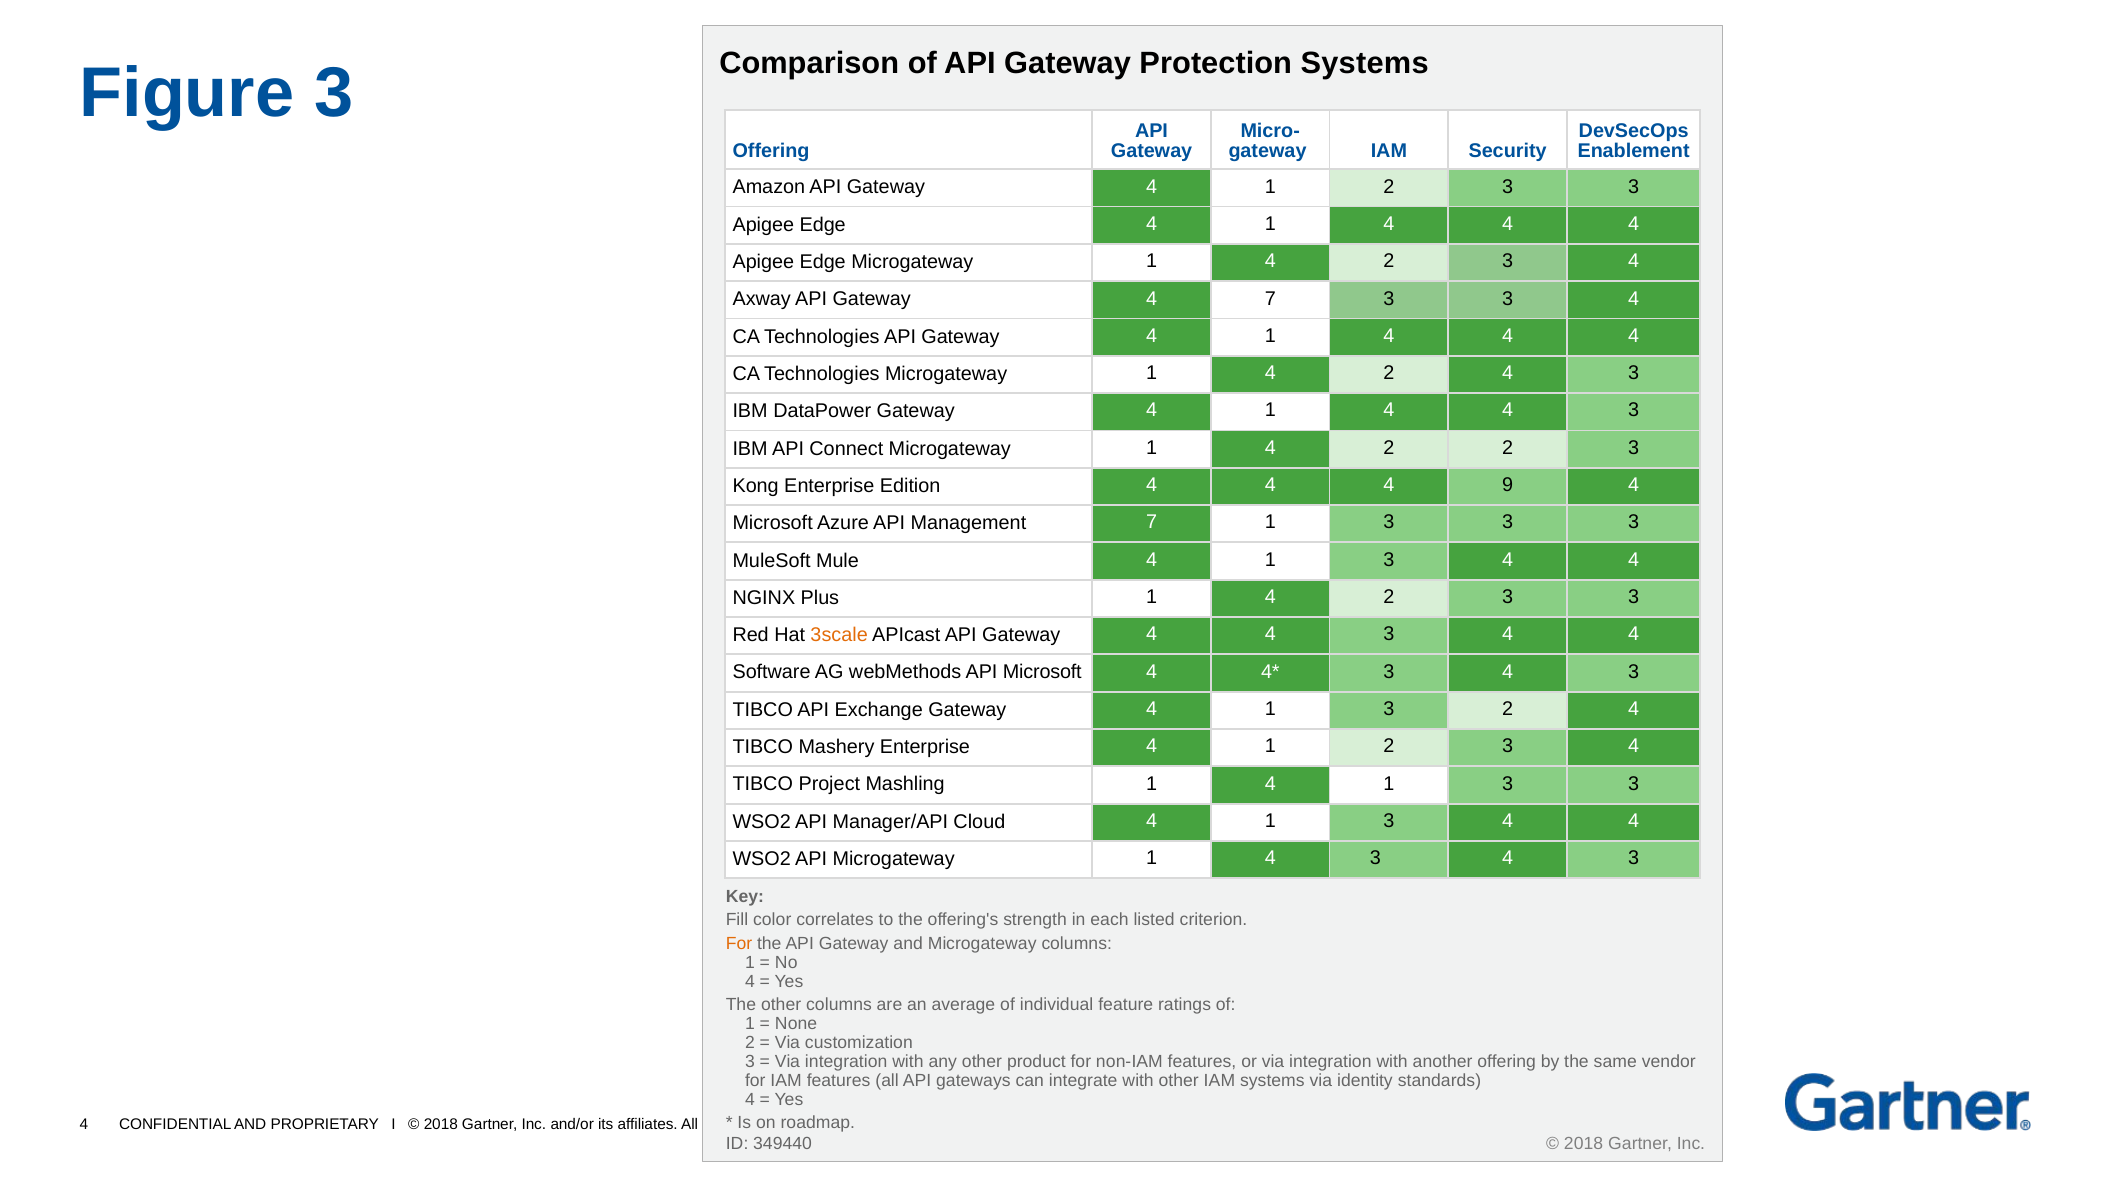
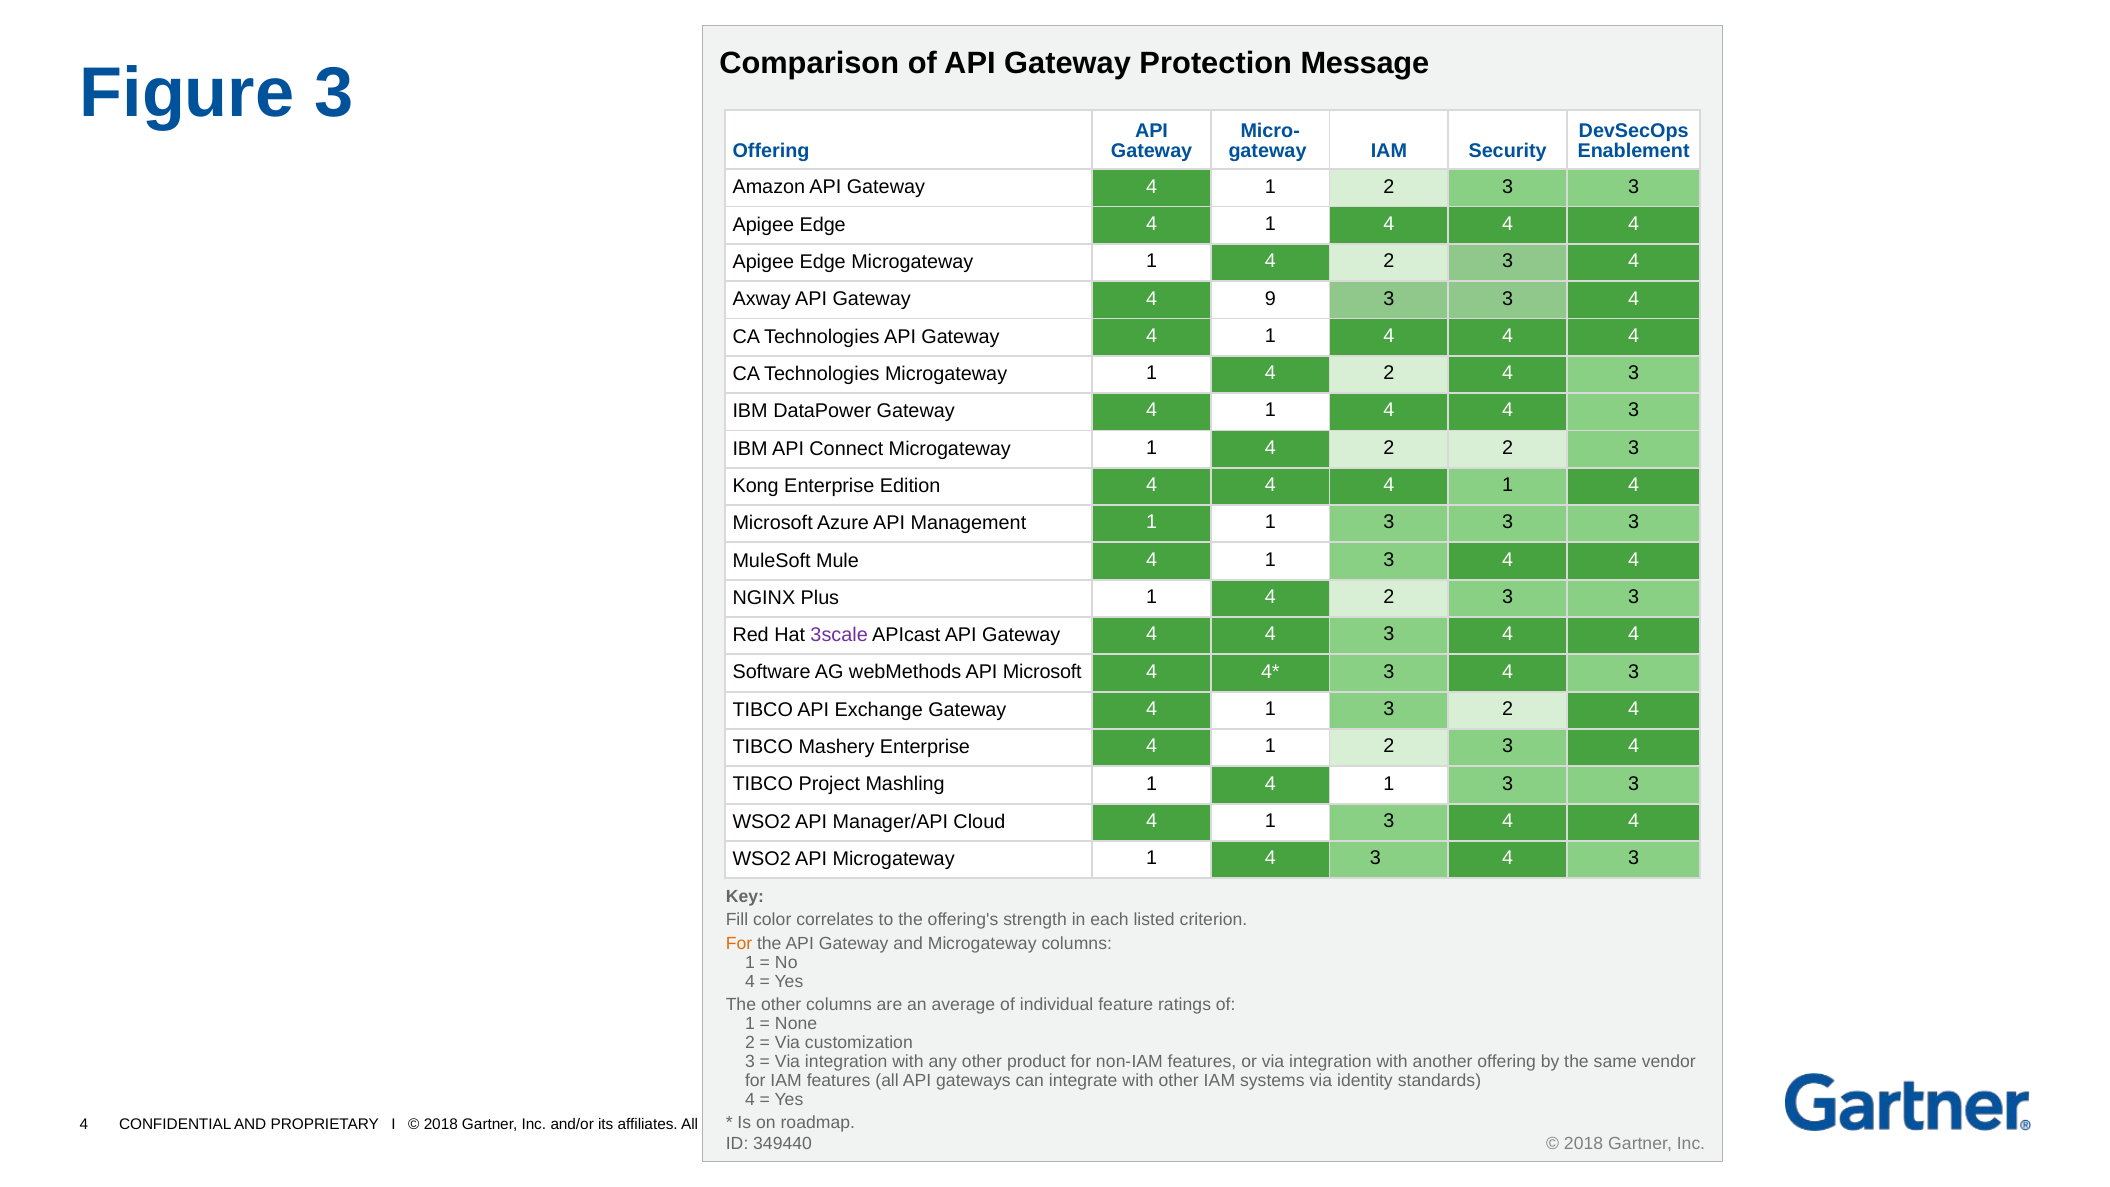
Protection Systems: Systems -> Message
4 7: 7 -> 9
4 4 9: 9 -> 1
Management 7: 7 -> 1
3scale colour: orange -> purple
